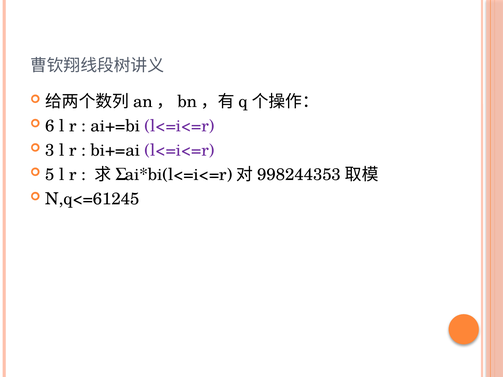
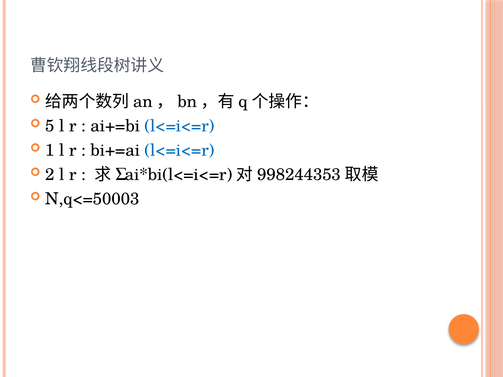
6: 6 -> 5
l<=i<=r at (180, 126) colour: purple -> blue
3: 3 -> 1
l<=i<=r at (180, 150) colour: purple -> blue
5: 5 -> 2
N,q<=61245: N,q<=61245 -> N,q<=50003
